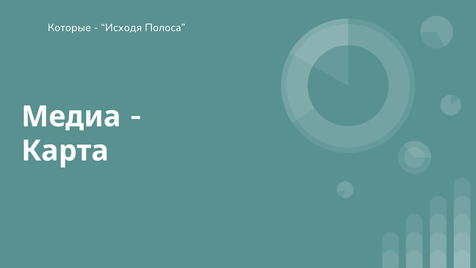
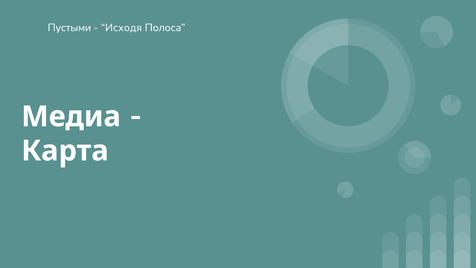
Которые: Которые -> Пустыми
